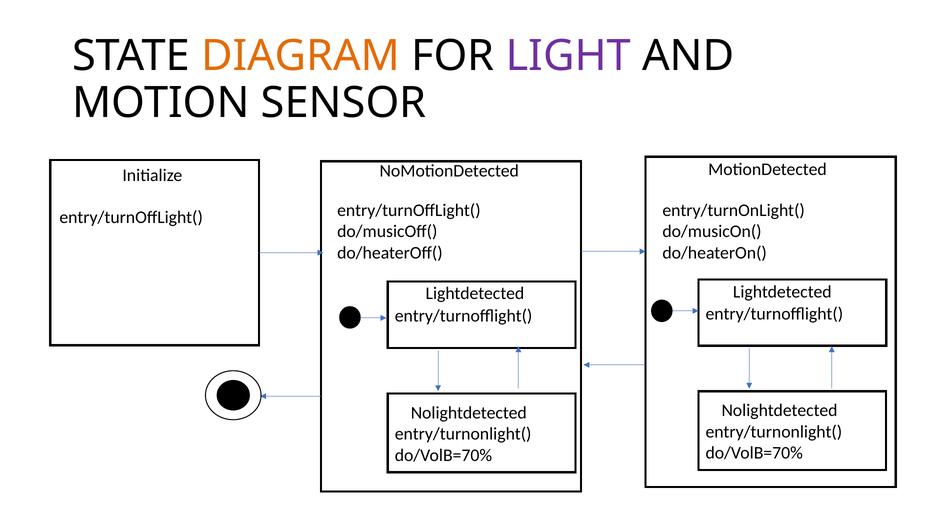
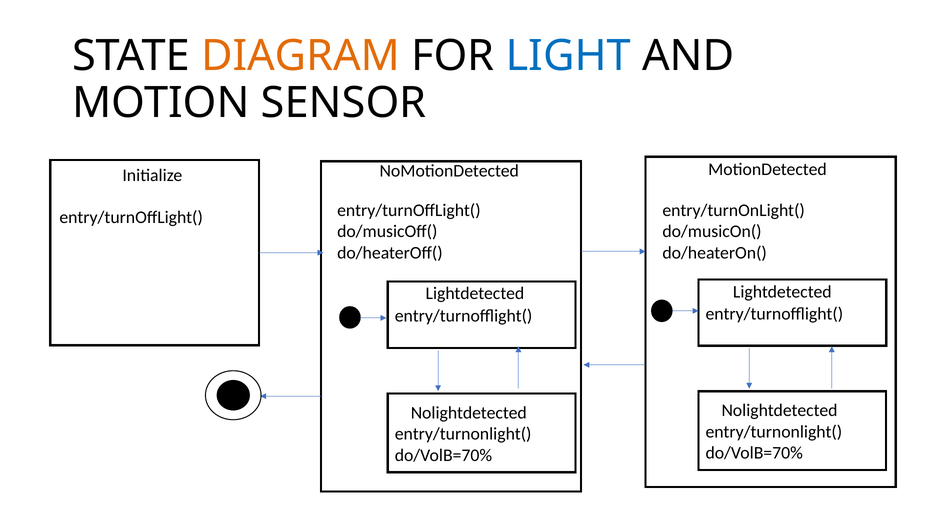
LIGHT colour: purple -> blue
